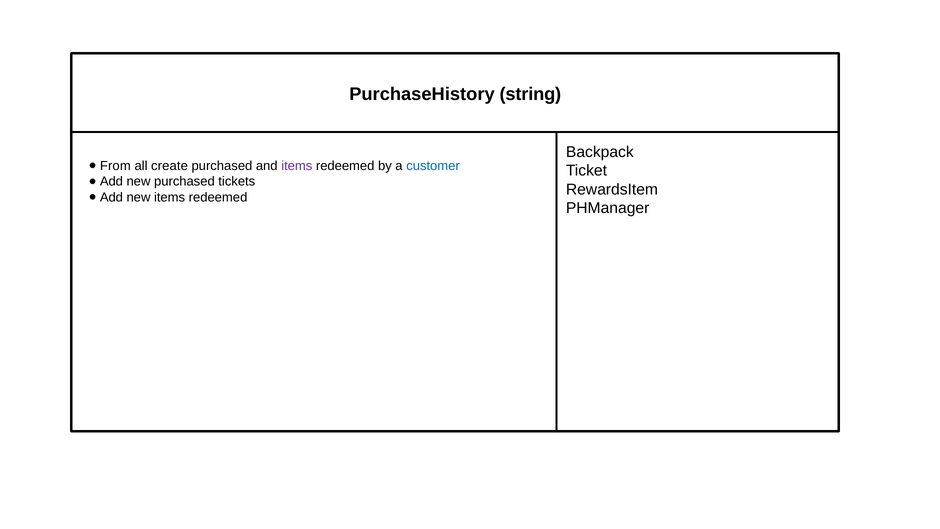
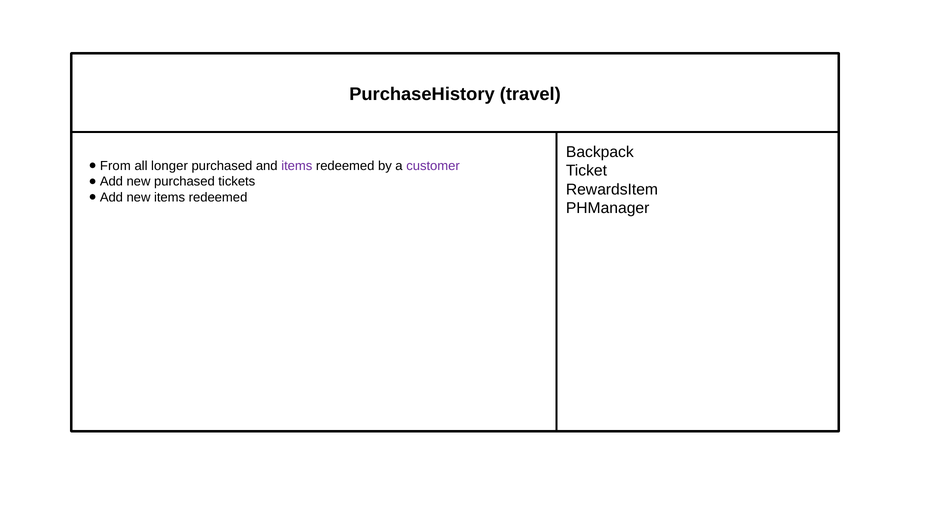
string: string -> travel
create: create -> longer
customer colour: blue -> purple
